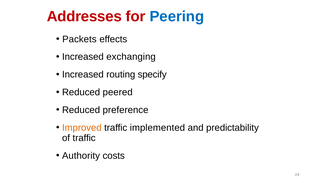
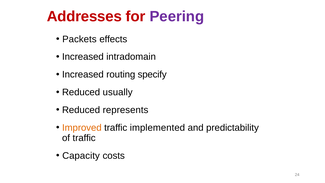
Peering colour: blue -> purple
exchanging: exchanging -> intradomain
peered: peered -> usually
preference: preference -> represents
Authority: Authority -> Capacity
